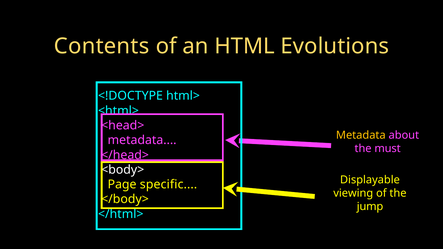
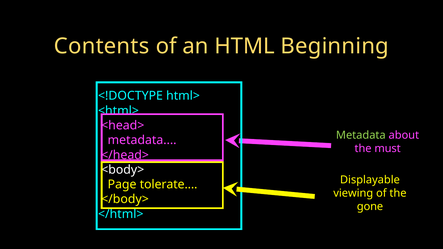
Evolutions: Evolutions -> Beginning
Metadata at (361, 135) colour: yellow -> light green
specific: specific -> tolerate
jump: jump -> gone
